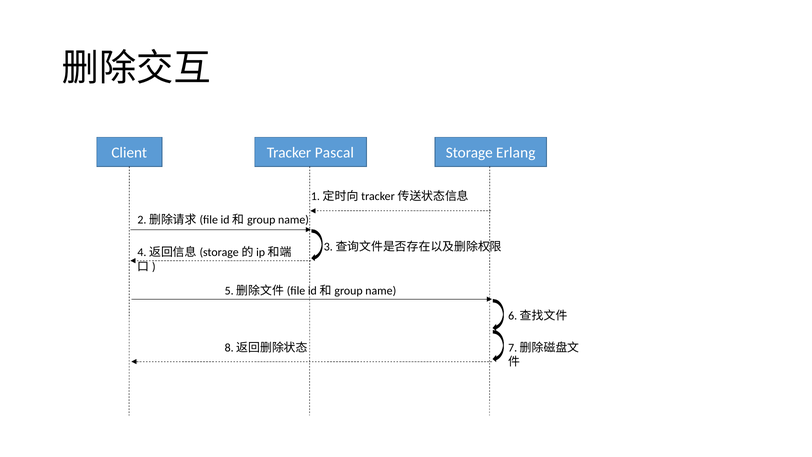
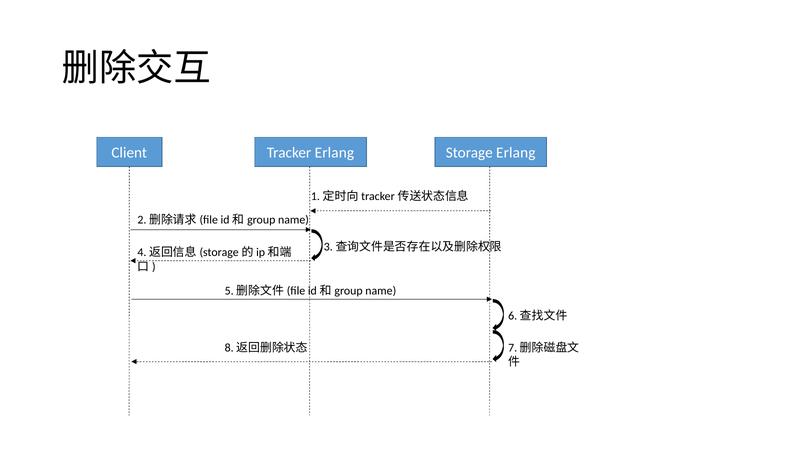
Tracker Pascal: Pascal -> Erlang
